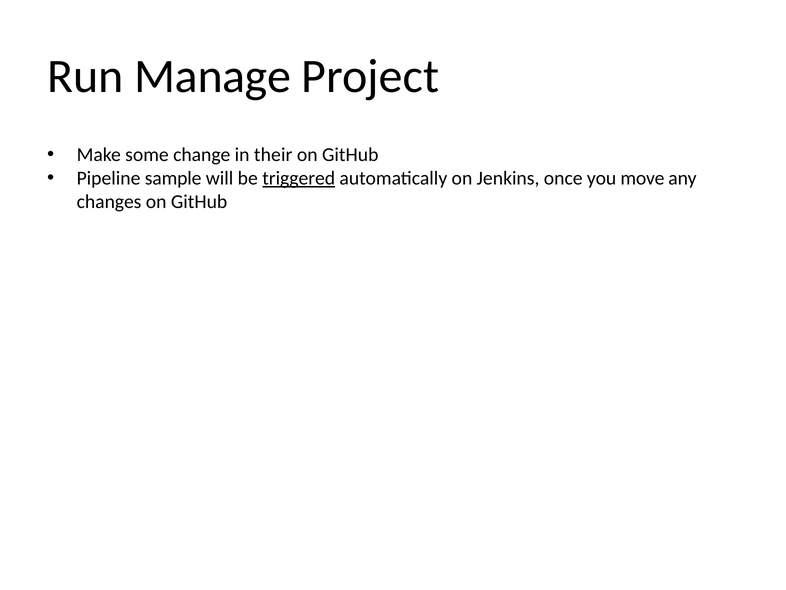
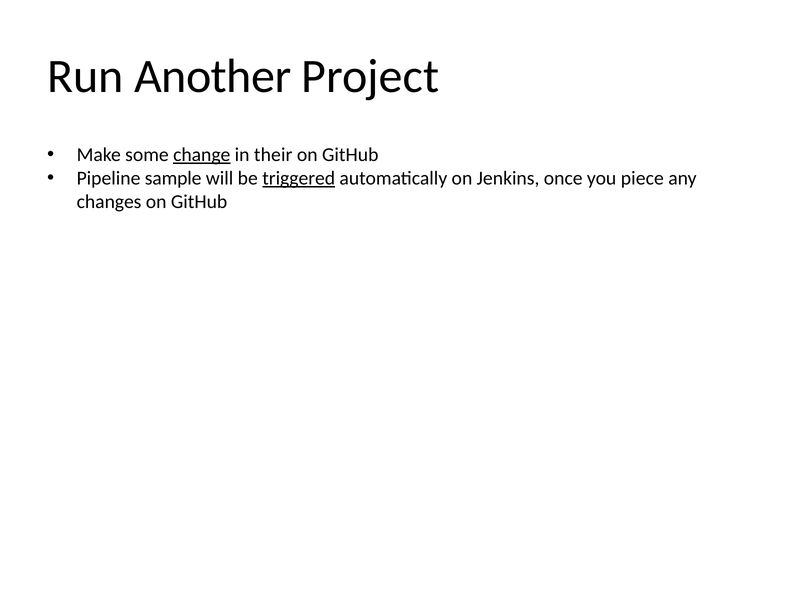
Manage: Manage -> Another
change underline: none -> present
move: move -> piece
